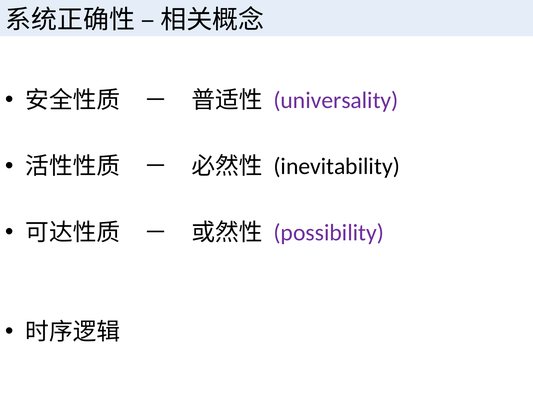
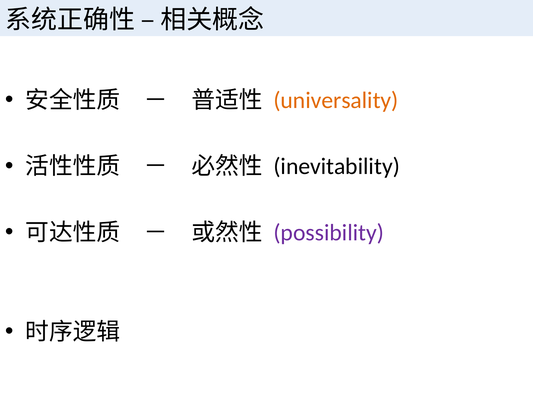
universality colour: purple -> orange
